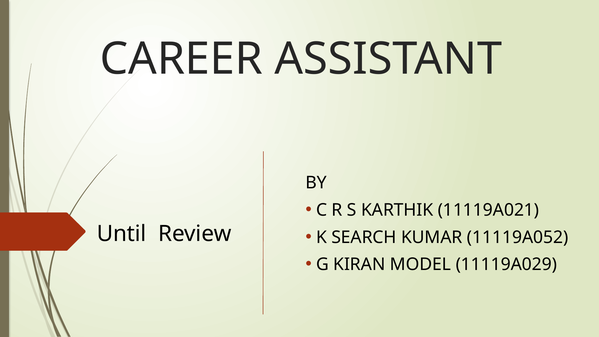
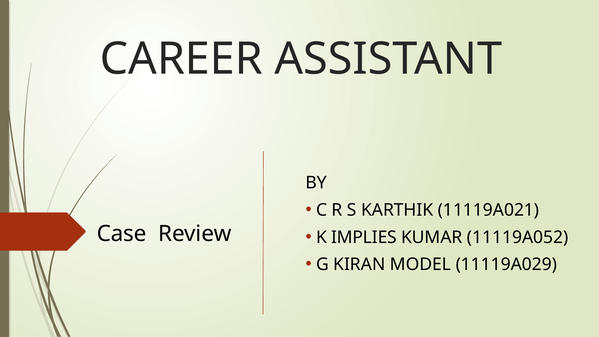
Until: Until -> Case
SEARCH: SEARCH -> IMPLIES
